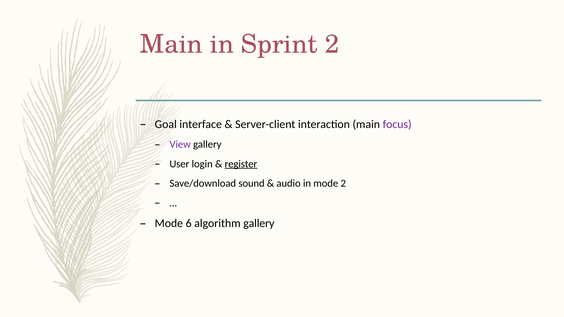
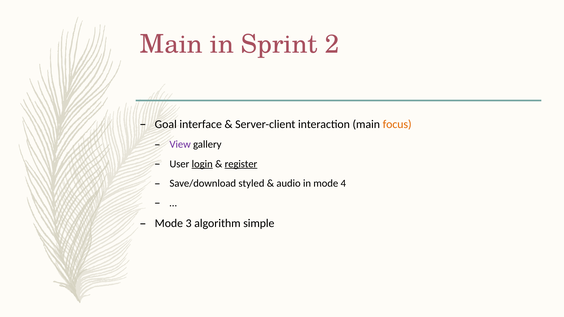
focus colour: purple -> orange
login underline: none -> present
sound: sound -> styled
mode 2: 2 -> 4
6: 6 -> 3
algorithm gallery: gallery -> simple
